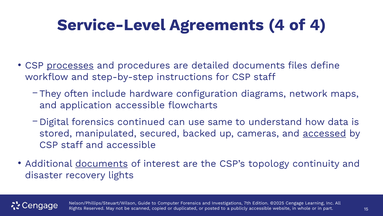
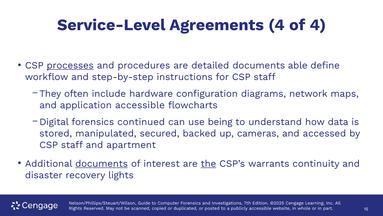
files: files -> able
same: same -> being
accessed underline: present -> none
and accessible: accessible -> apartment
the underline: none -> present
topology: topology -> warrants
